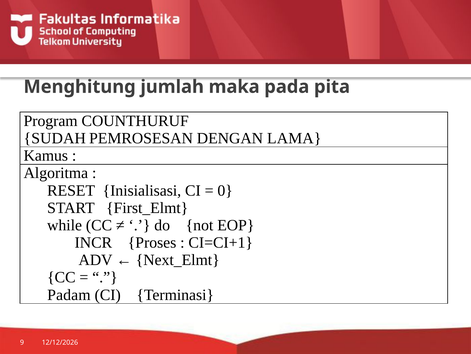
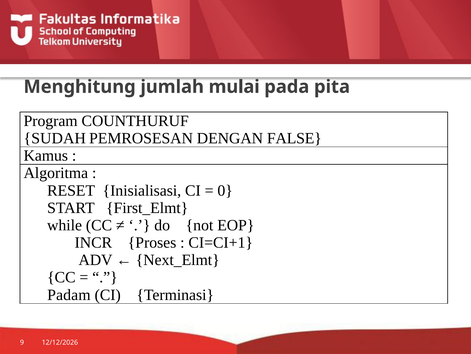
maka: maka -> mulai
LAMA: LAMA -> FALSE
